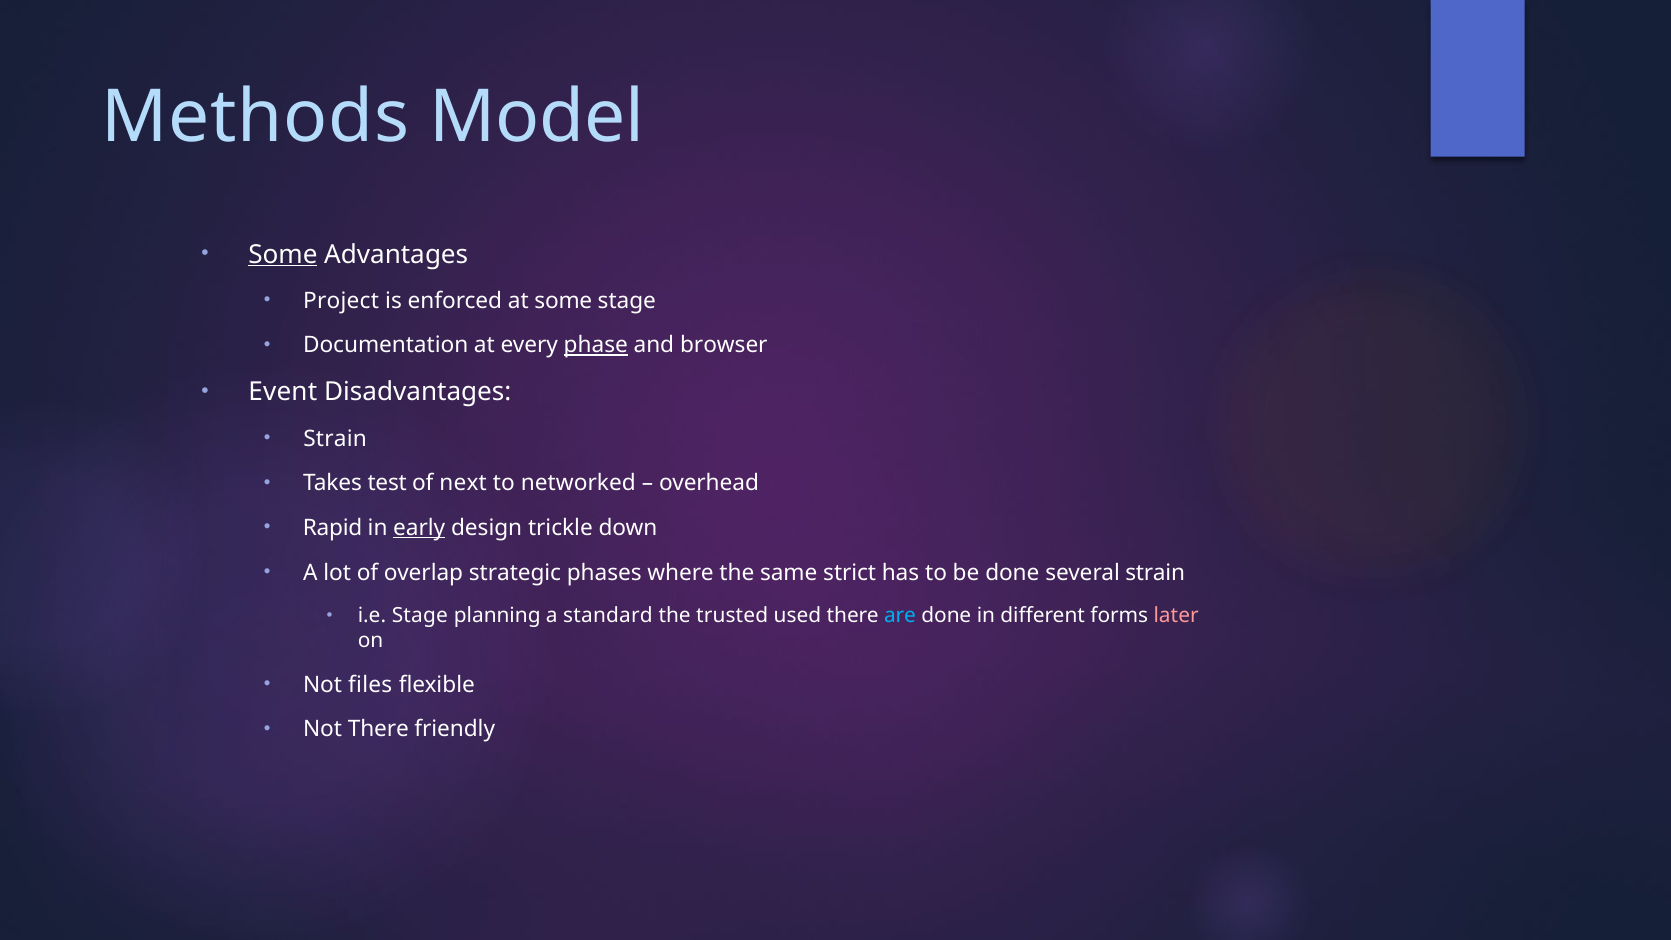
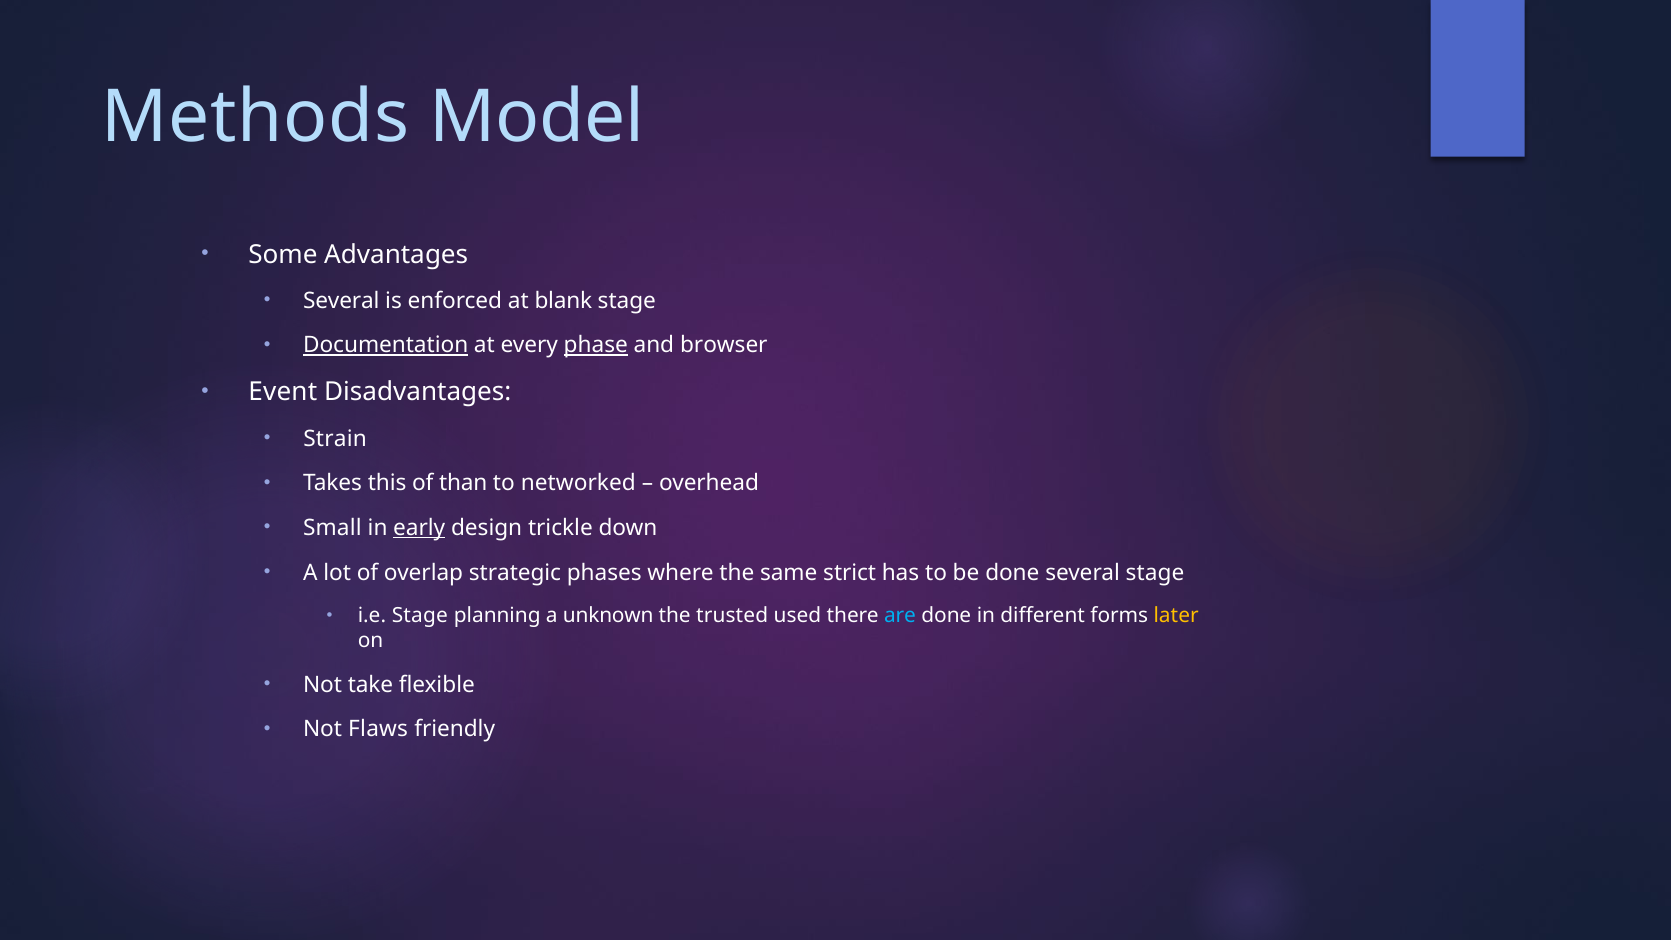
Some at (283, 254) underline: present -> none
Project at (341, 301): Project -> Several
at some: some -> blank
Documentation underline: none -> present
test: test -> this
next: next -> than
Rapid: Rapid -> Small
several strain: strain -> stage
standard: standard -> unknown
later colour: pink -> yellow
files: files -> take
Not There: There -> Flaws
